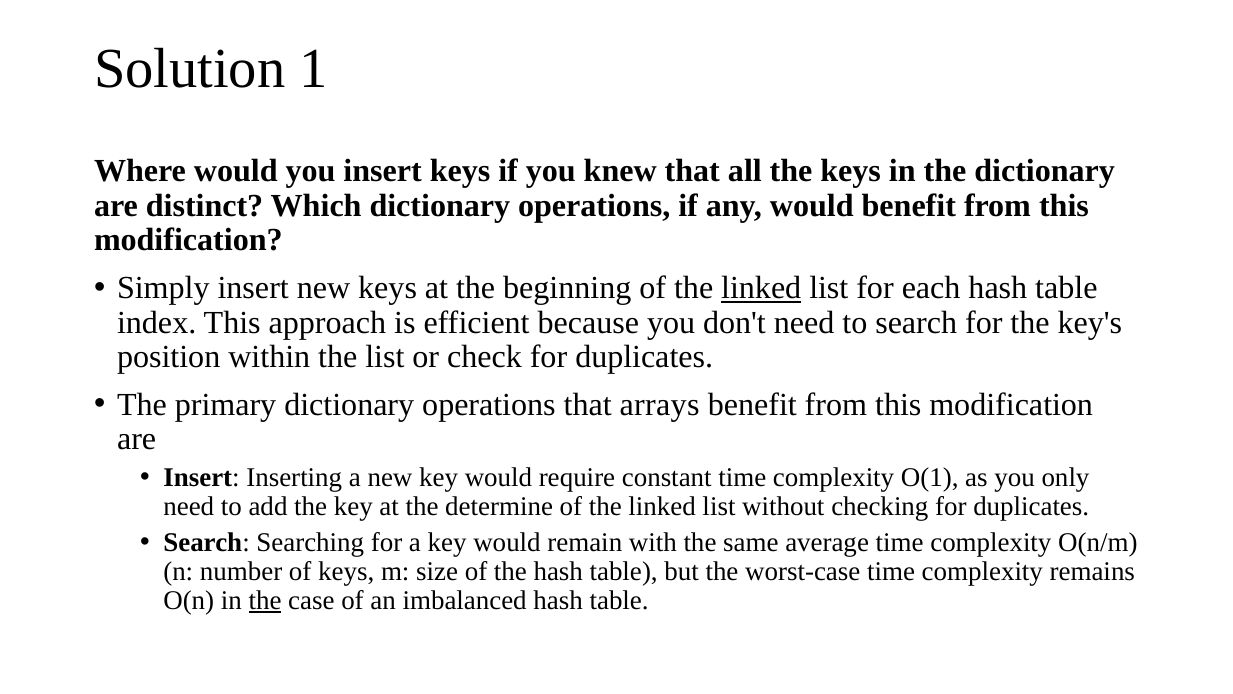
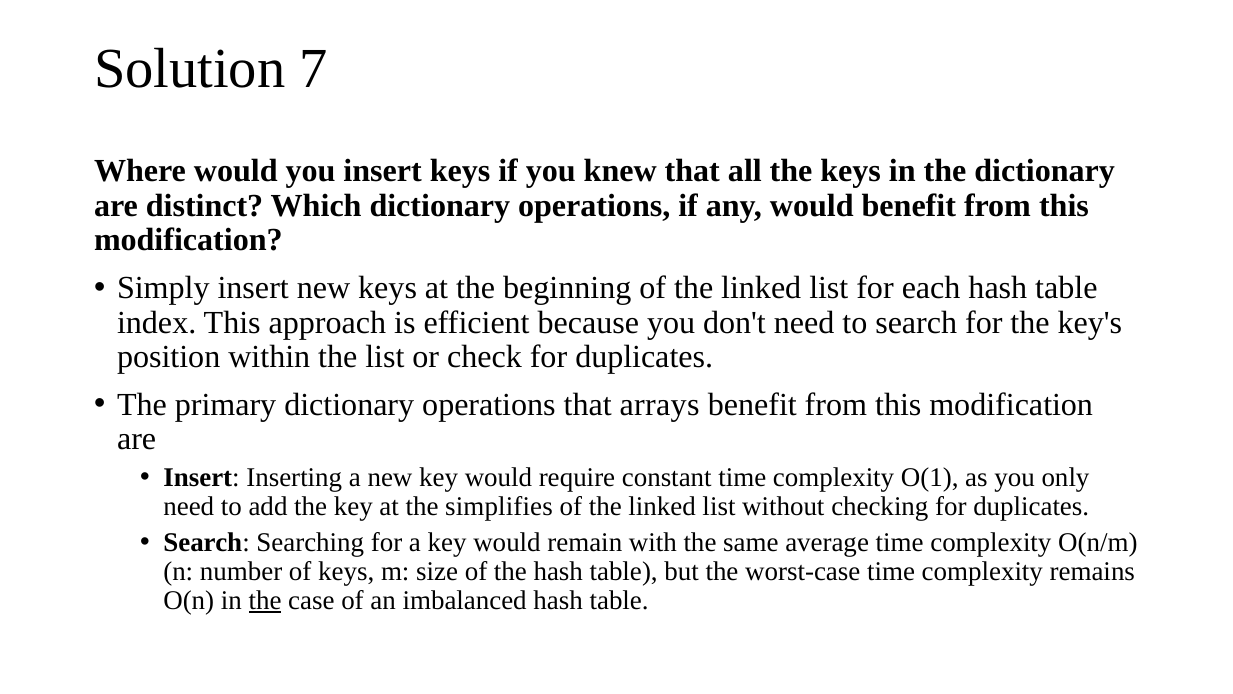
1: 1 -> 7
linked at (761, 288) underline: present -> none
determine: determine -> simplifies
